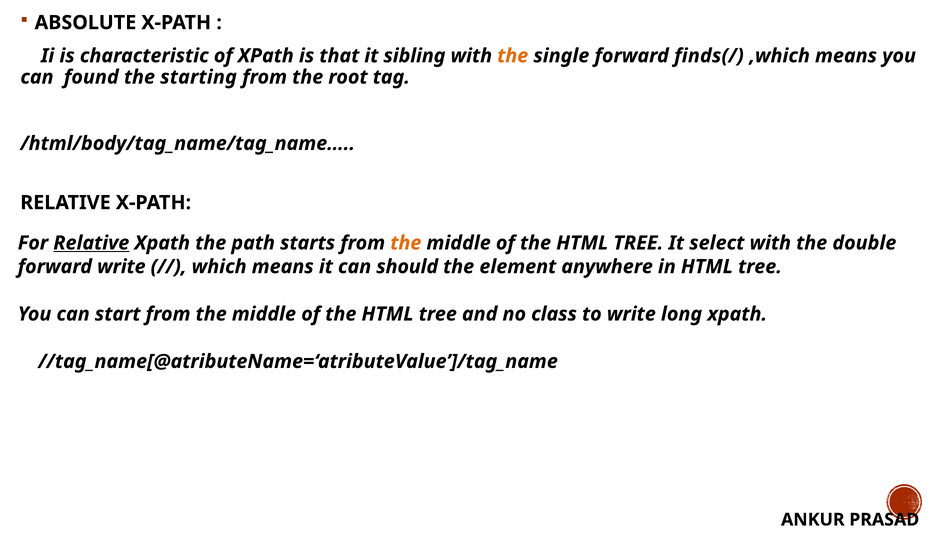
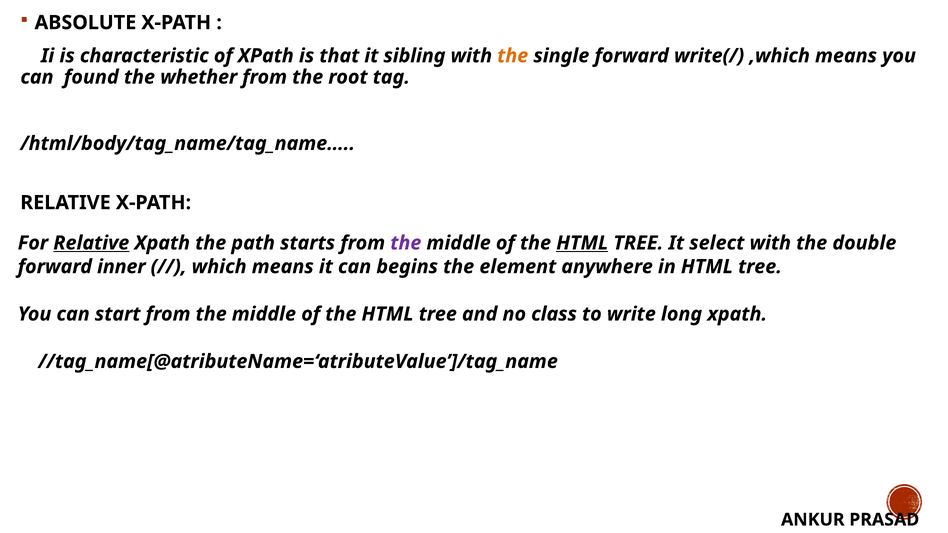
finds(/: finds(/ -> write(/
starting: starting -> whether
the at (406, 243) colour: orange -> purple
HTML at (582, 243) underline: none -> present
forward write: write -> inner
should: should -> begins
